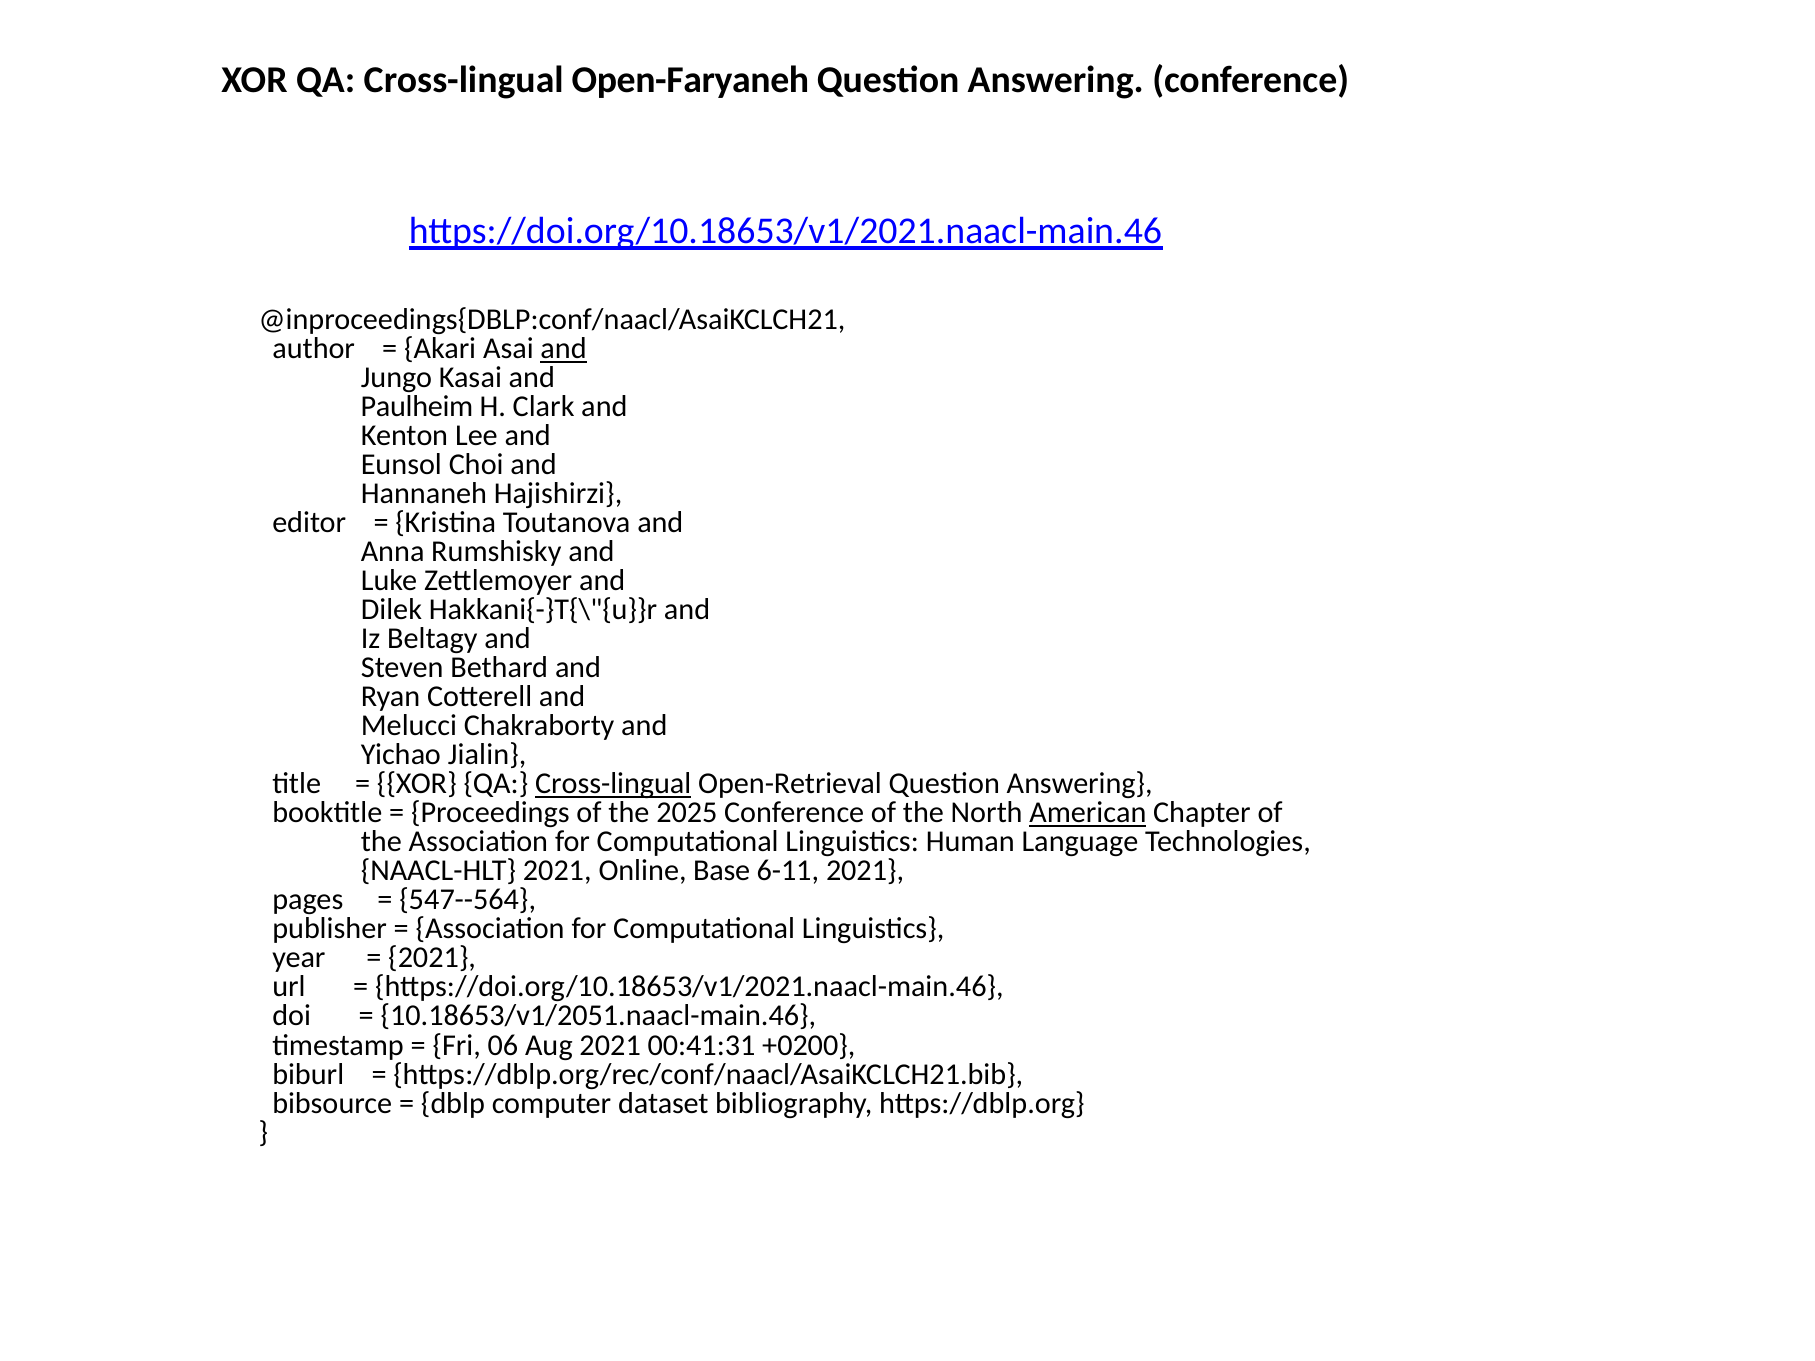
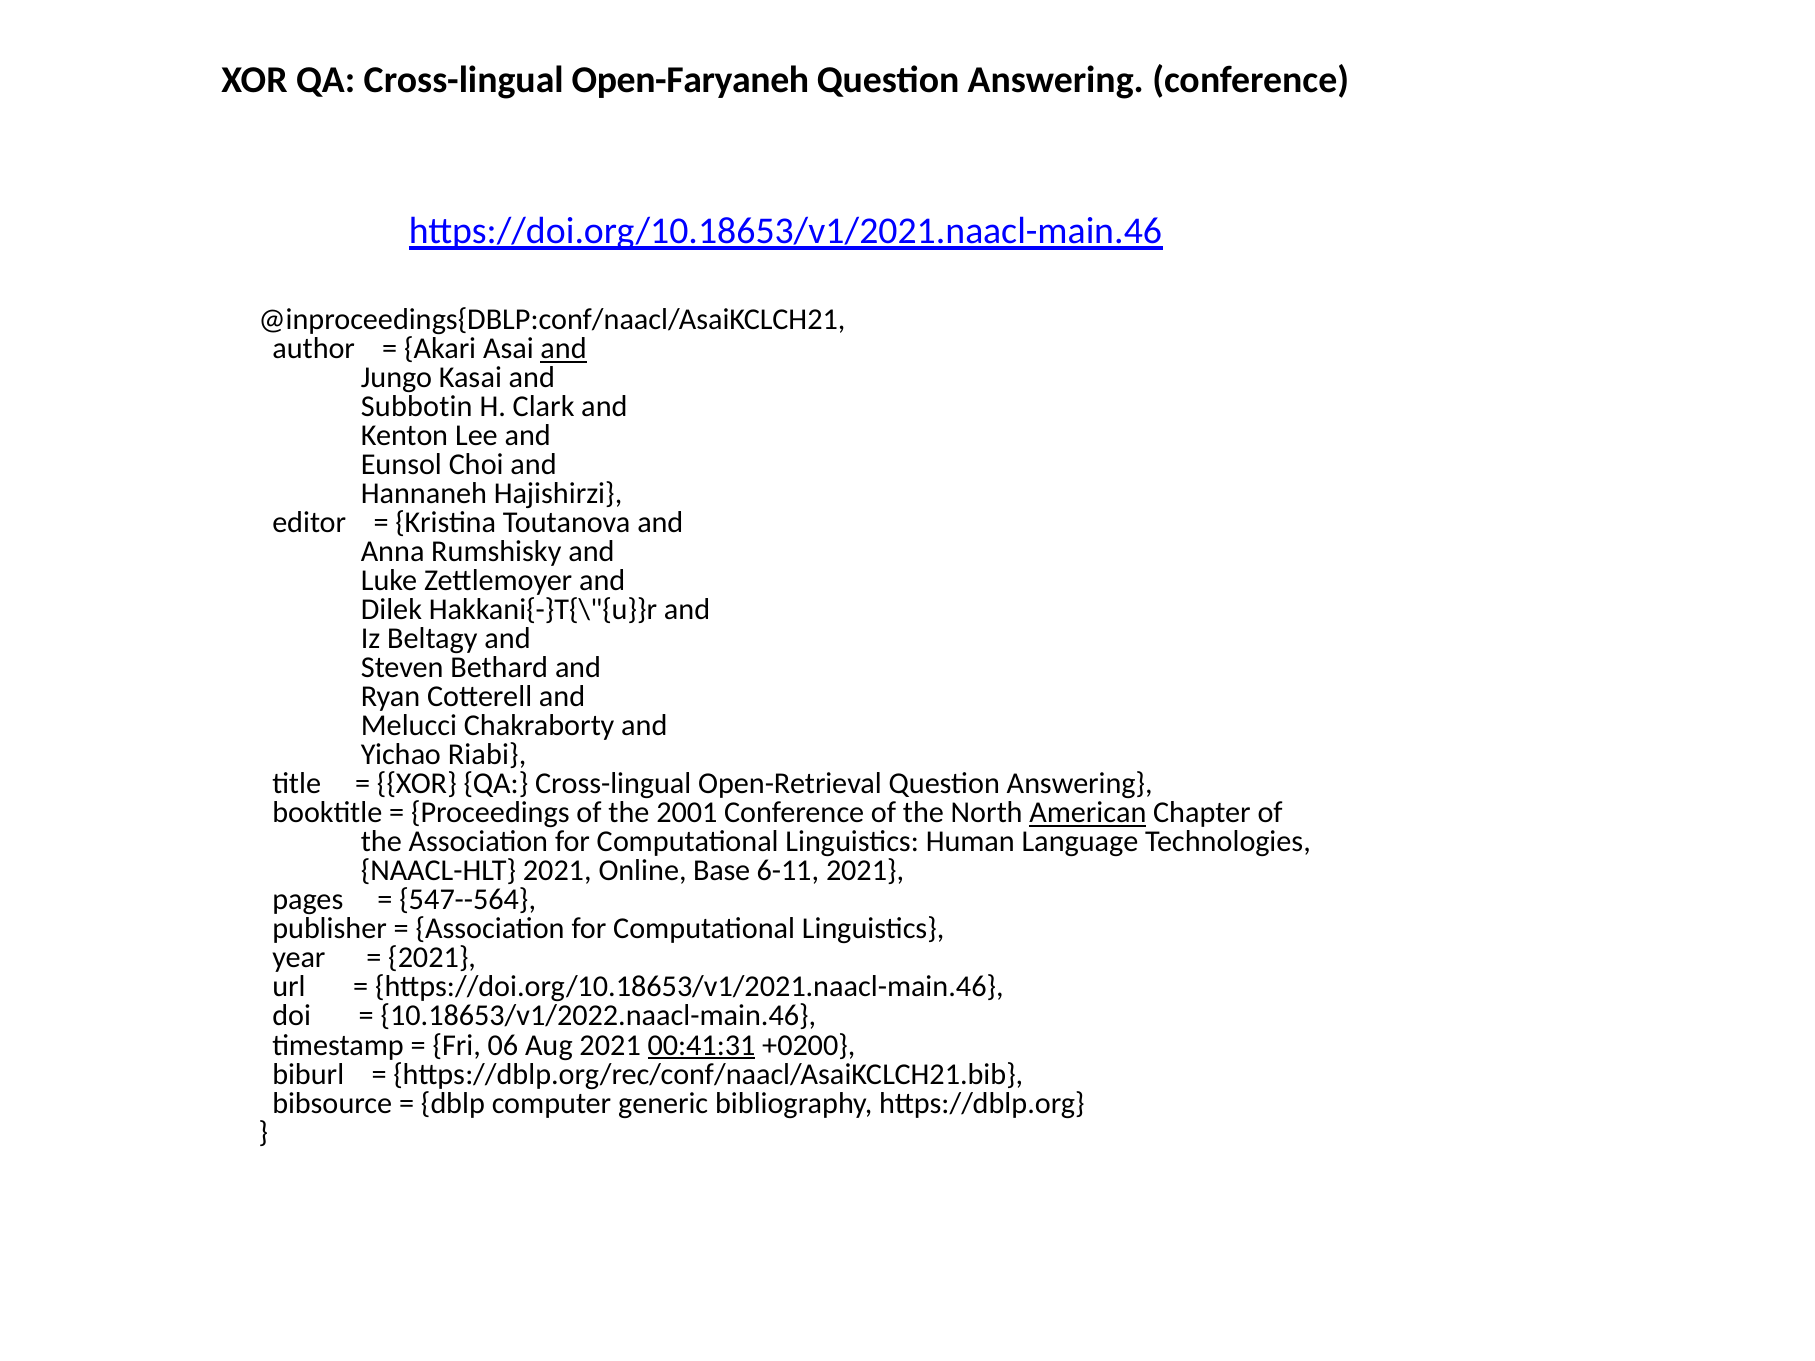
Paulheim: Paulheim -> Subbotin
Jialin: Jialin -> Riabi
Cross-lingual at (613, 784) underline: present -> none
2025: 2025 -> 2001
10.18653/v1/2051.naacl-main.46: 10.18653/v1/2051.naacl-main.46 -> 10.18653/v1/2022.naacl-main.46
00:41:31 underline: none -> present
dataset: dataset -> generic
